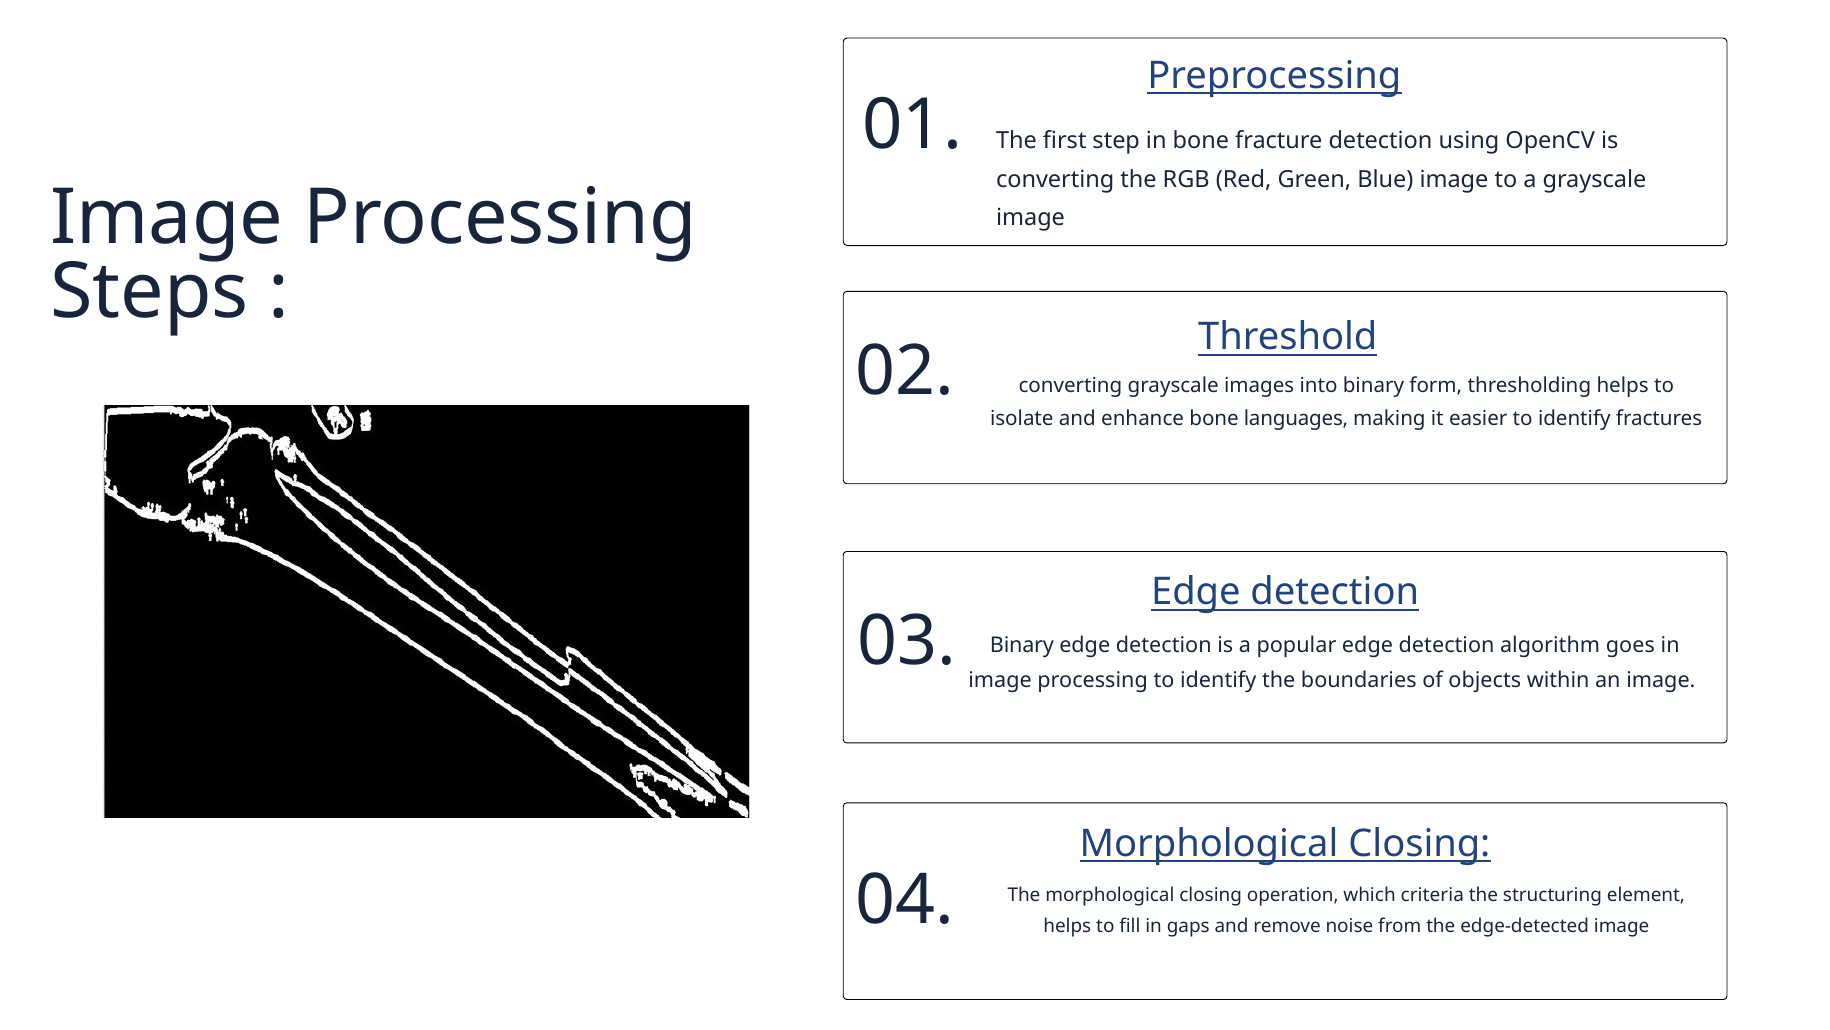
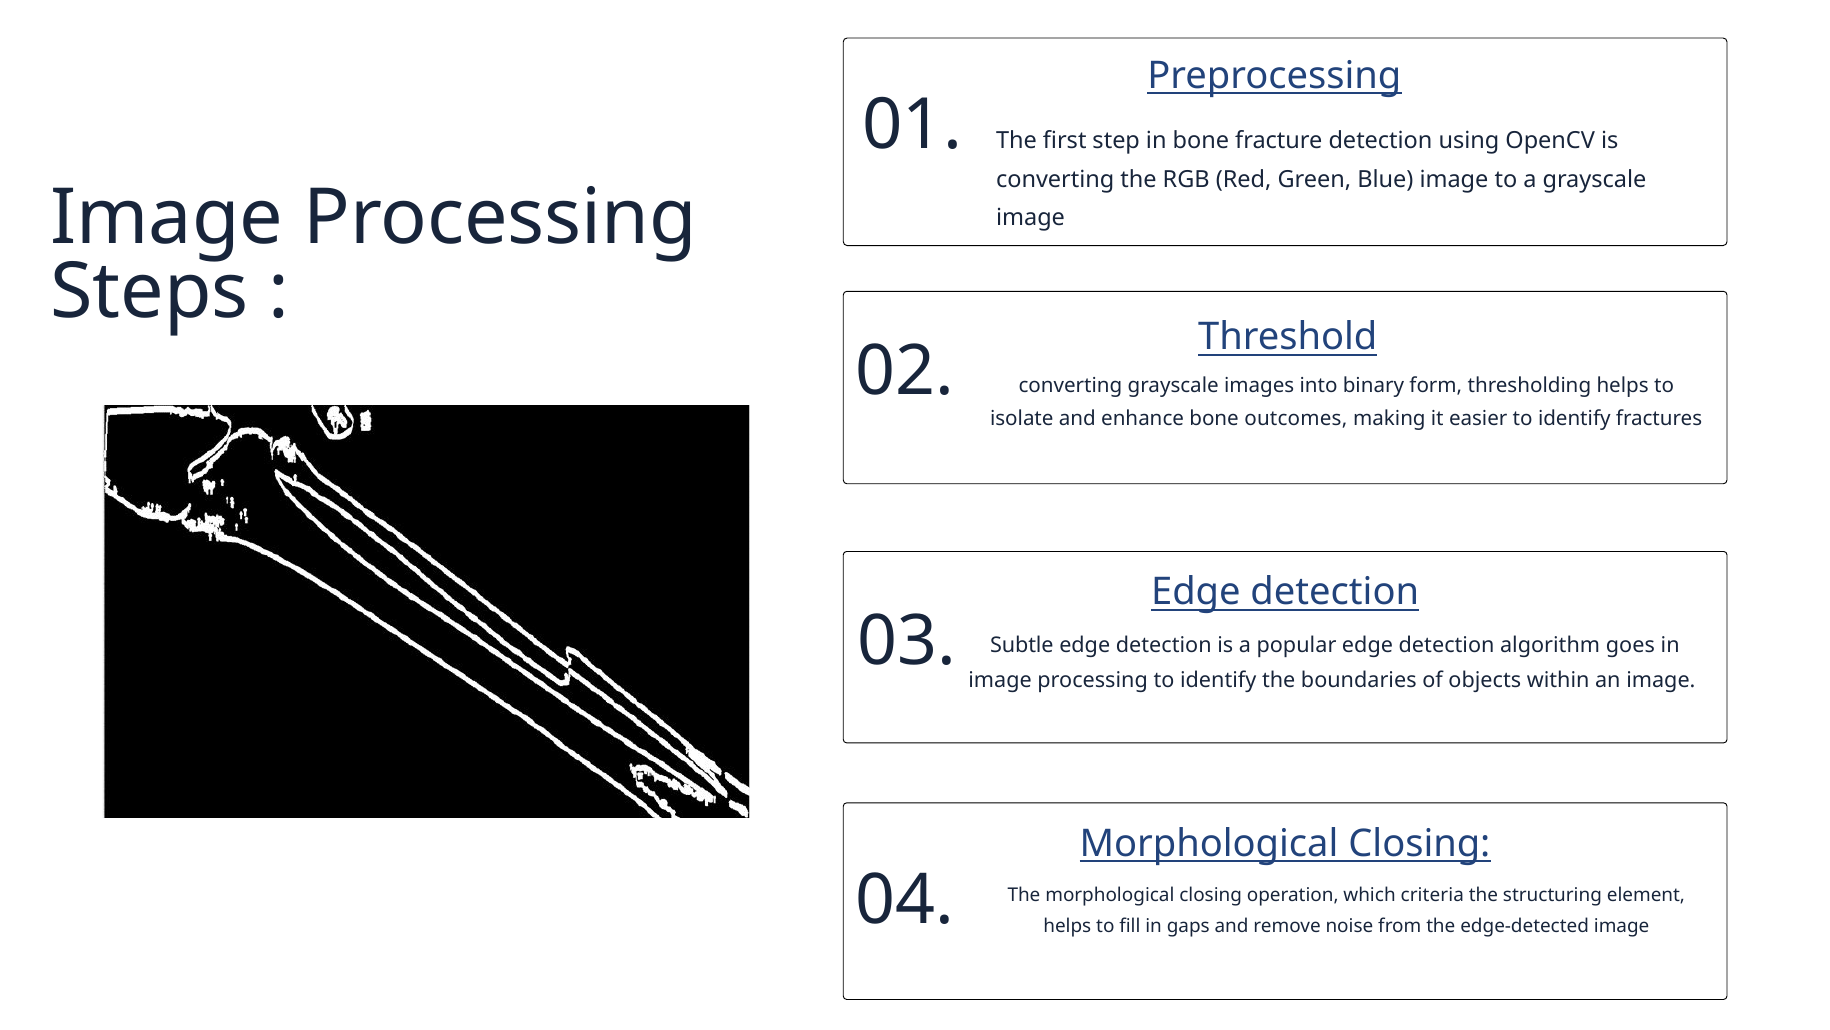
languages: languages -> outcomes
Binary at (1022, 645): Binary -> Subtle
